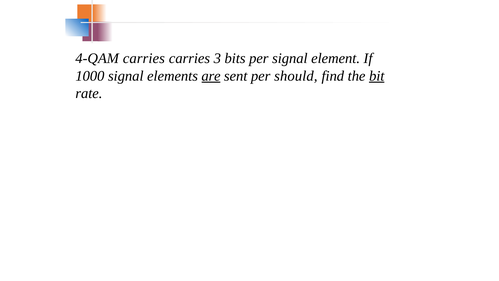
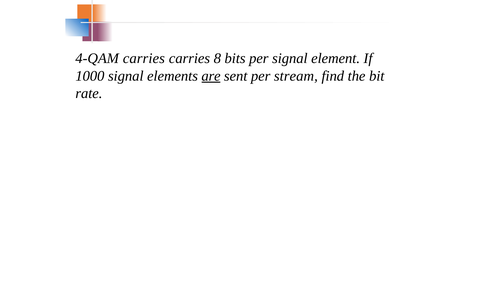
3: 3 -> 8
should: should -> stream
bit underline: present -> none
